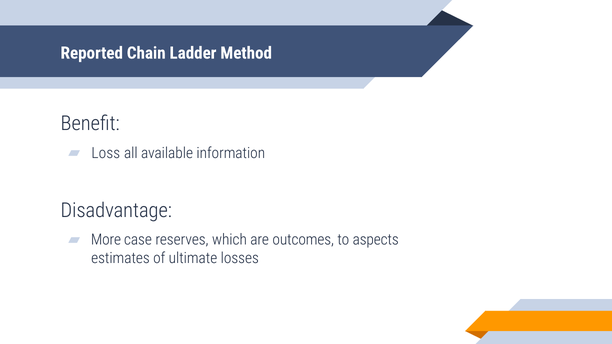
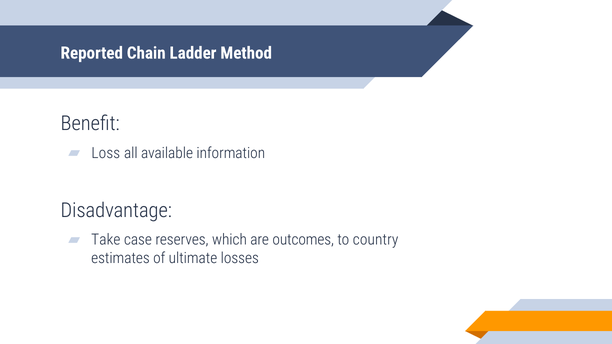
More: More -> Take
aspects: aspects -> country
